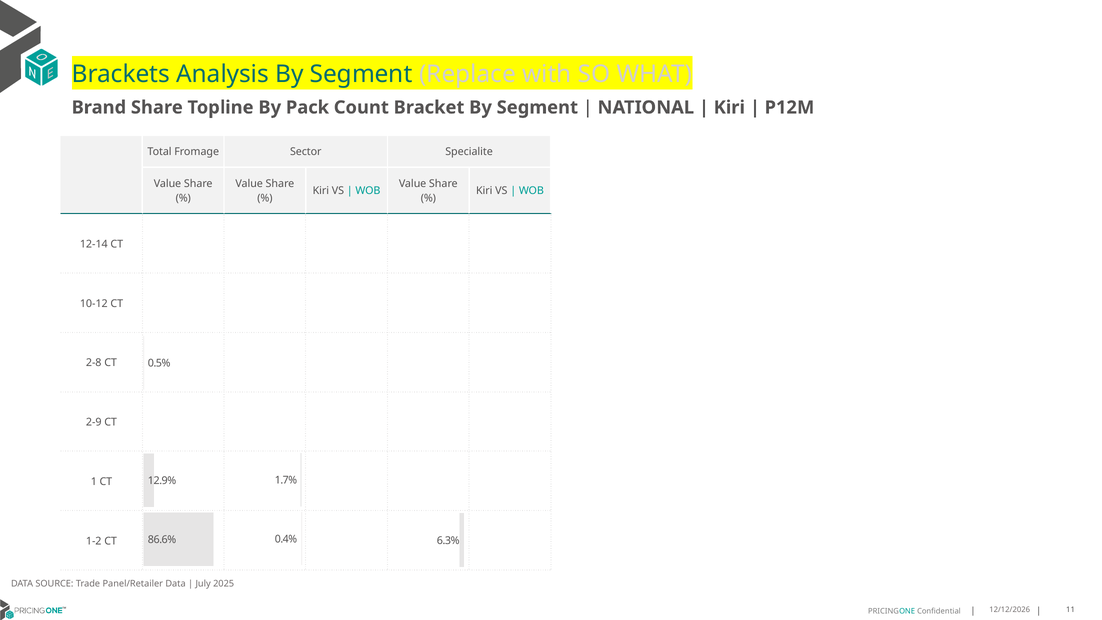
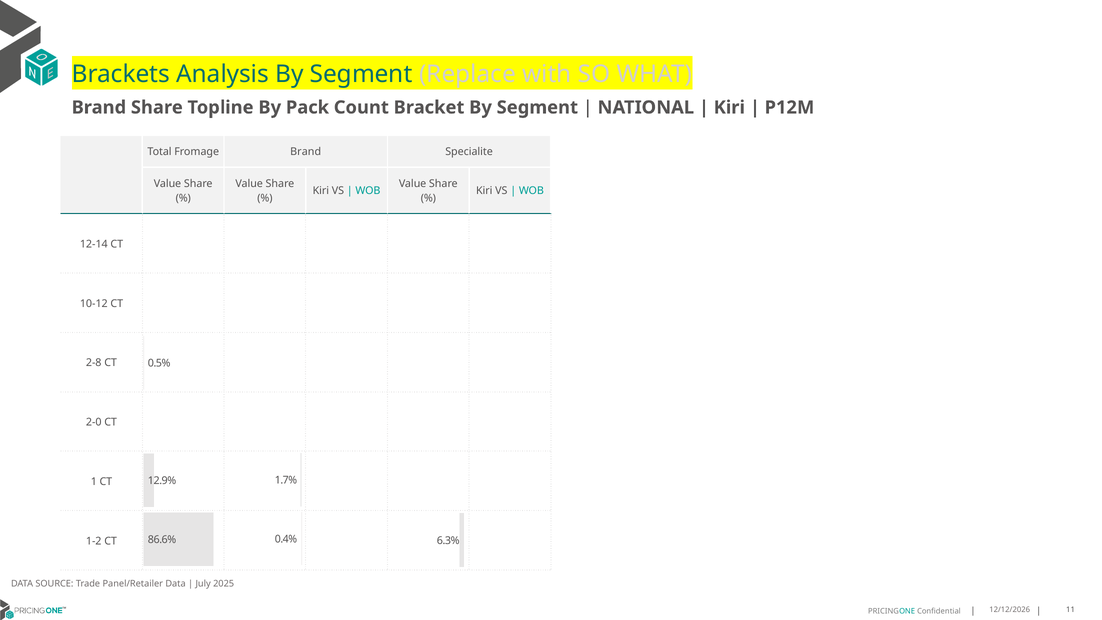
Fromage Sector: Sector -> Brand
2-9: 2-9 -> 2-0
